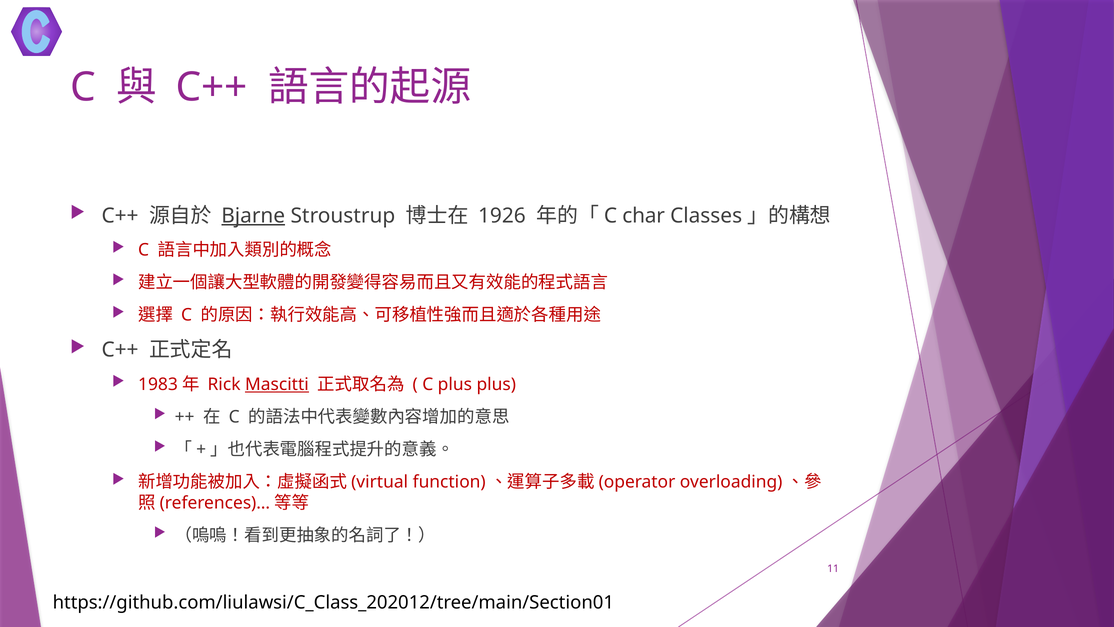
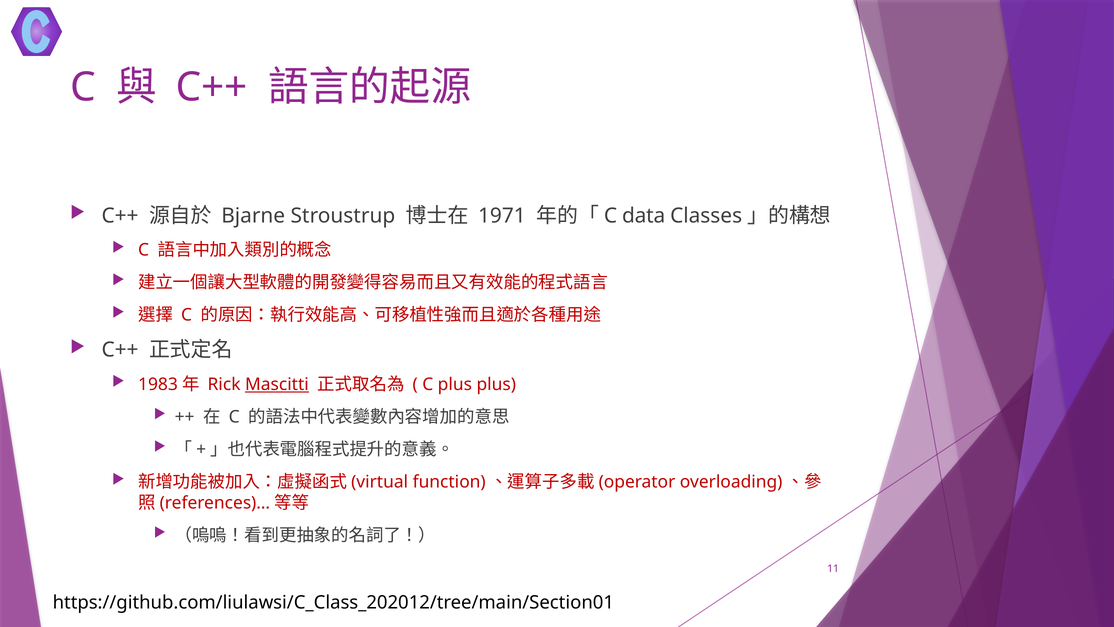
Bjarne underline: present -> none
1926: 1926 -> 1971
char: char -> data
